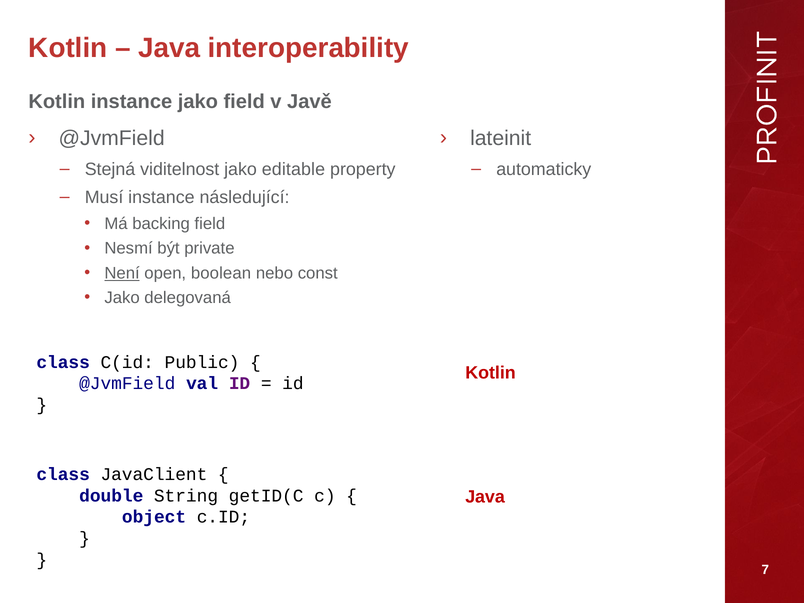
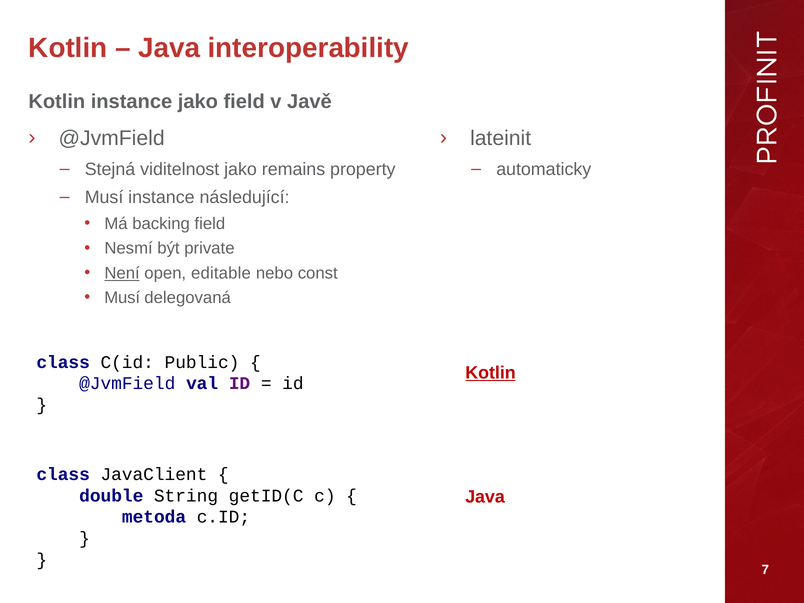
editable: editable -> remains
boolean: boolean -> editable
Jako at (122, 298): Jako -> Musí
Kotlin at (490, 373) underline: none -> present
object: object -> metoda
